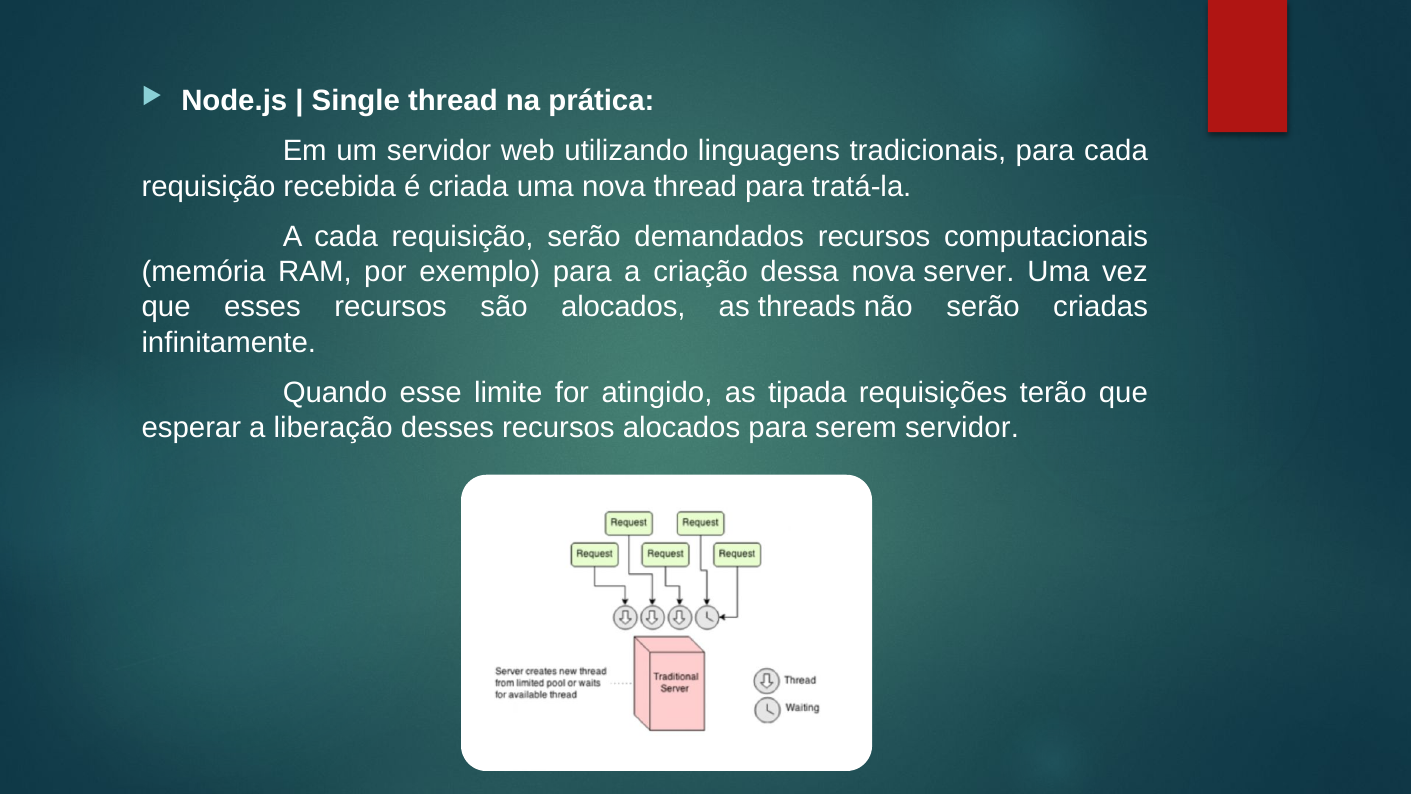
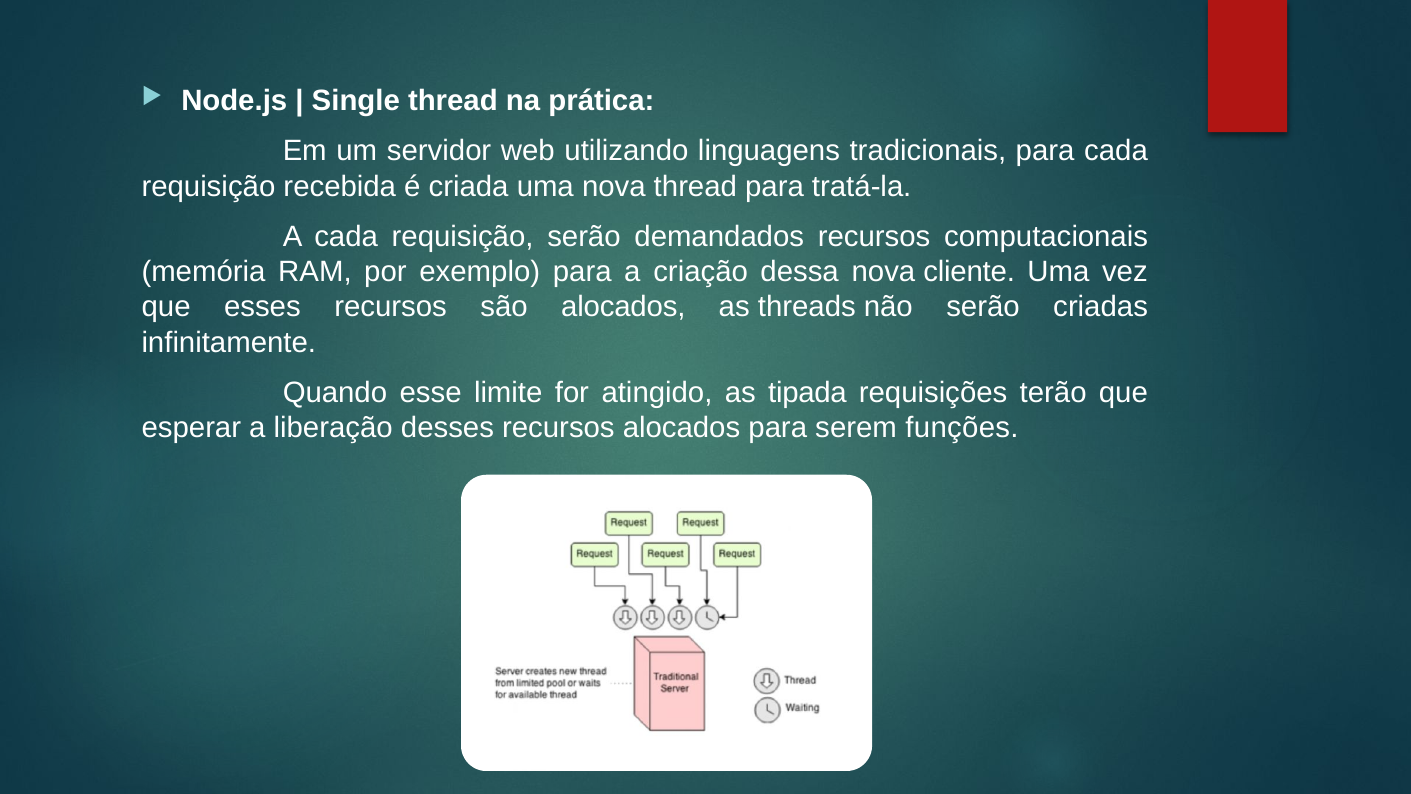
server: server -> cliente
serem servidor: servidor -> funções
